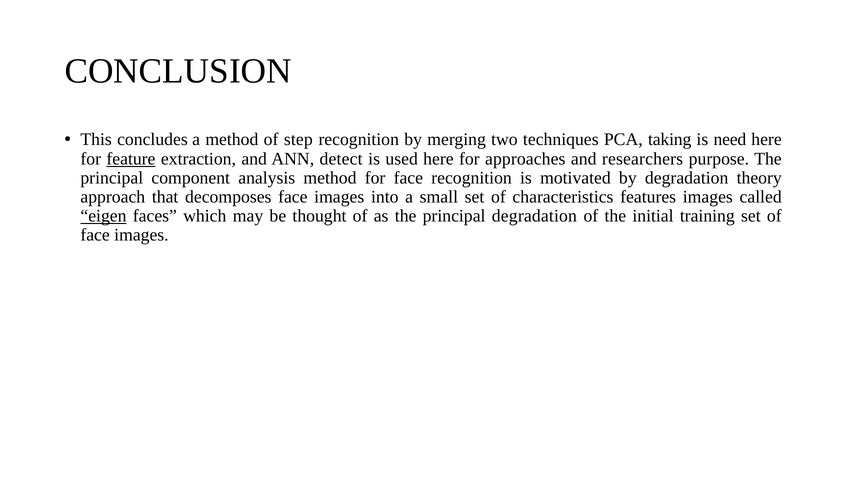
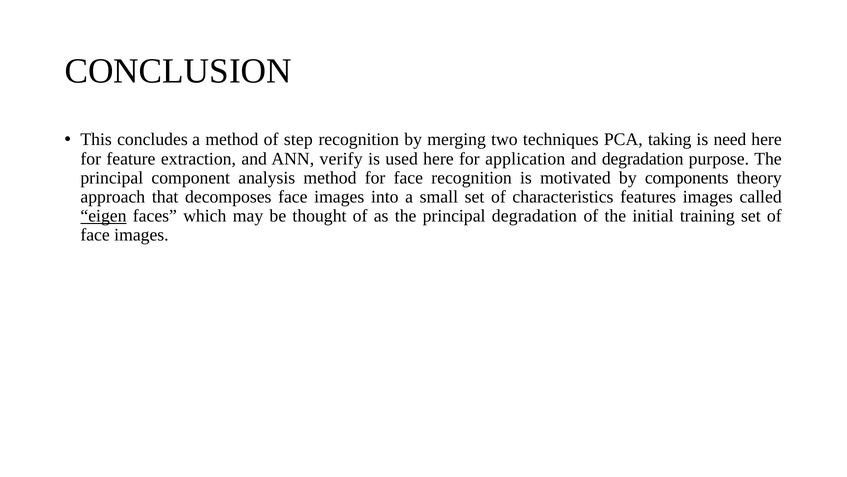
feature underline: present -> none
detect: detect -> verify
approaches: approaches -> application
and researchers: researchers -> degradation
by degradation: degradation -> components
